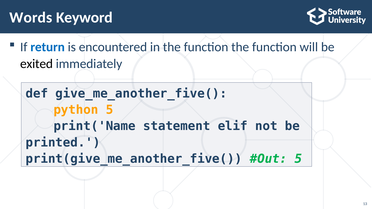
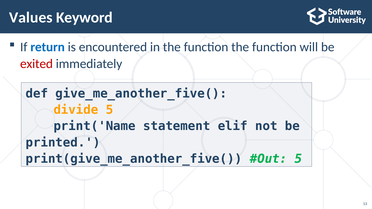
Words: Words -> Values
exited colour: black -> red
python: python -> divide
